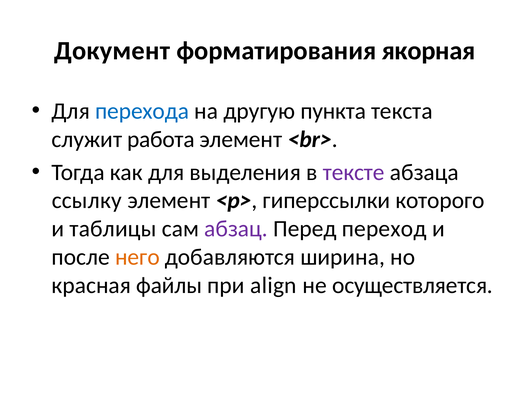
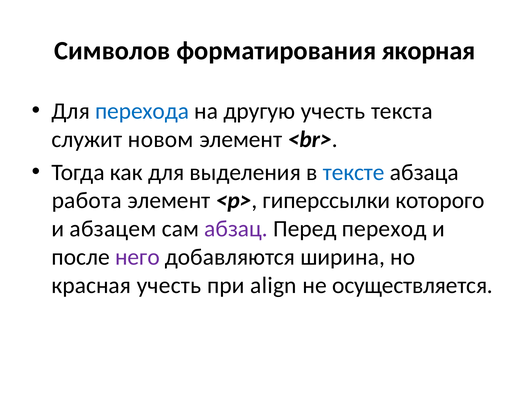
Документ: Документ -> Символов
другую пункта: пункта -> учесть
работа: работа -> новом
тексте colour: purple -> blue
ссылку: ссылку -> работа
таблицы: таблицы -> абзацем
него colour: orange -> purple
красная файлы: файлы -> учесть
